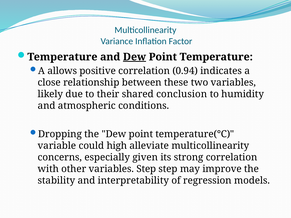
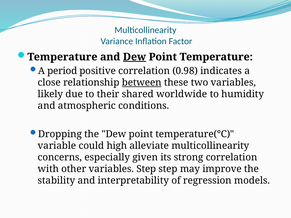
allows: allows -> period
0.94: 0.94 -> 0.98
between underline: none -> present
conclusion: conclusion -> worldwide
